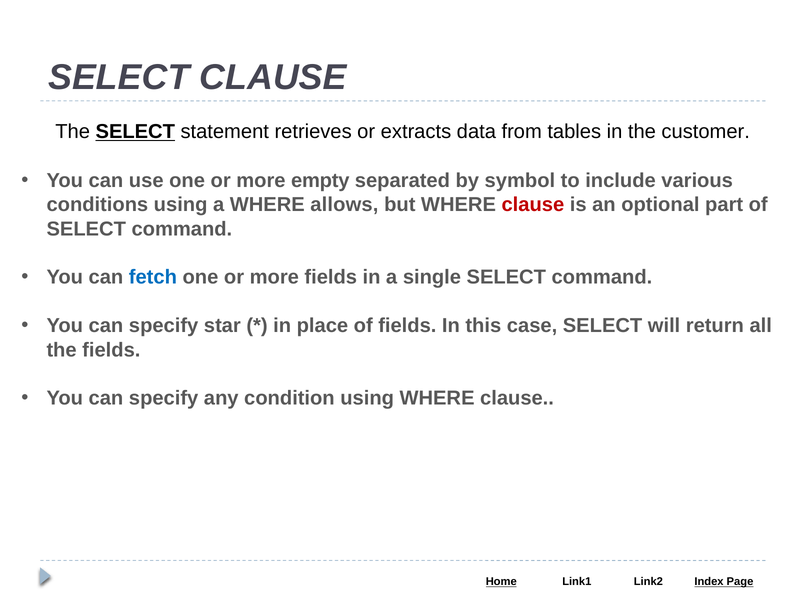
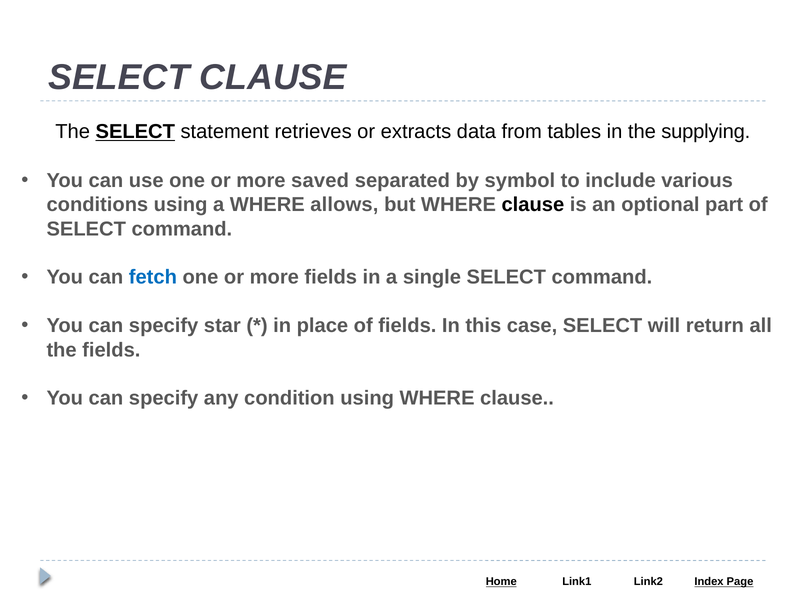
customer: customer -> supplying
empty: empty -> saved
clause at (533, 205) colour: red -> black
